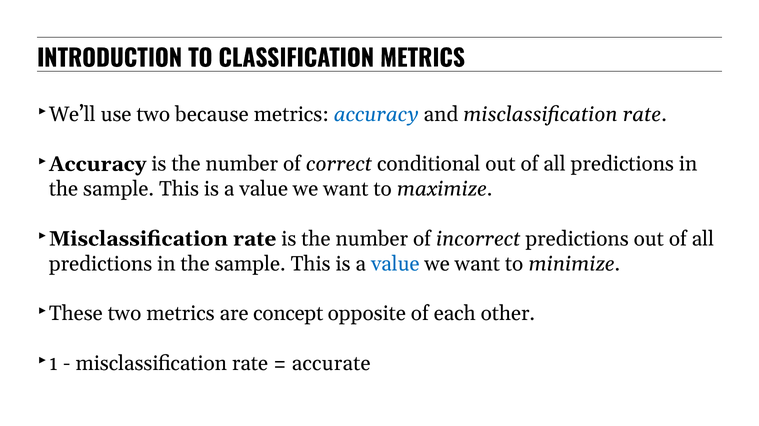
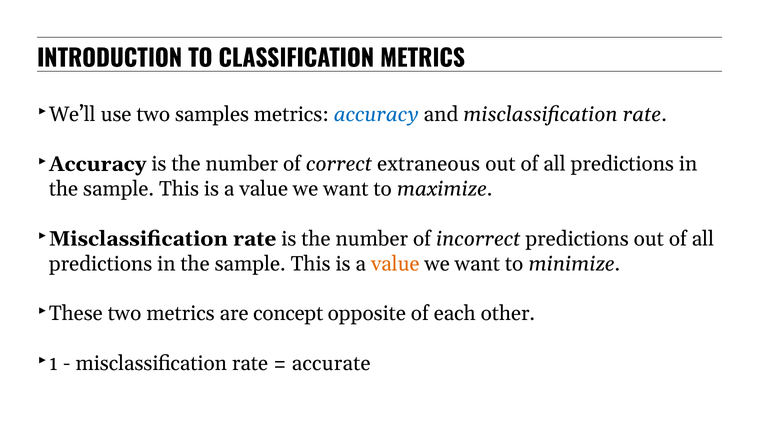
because: because -> samples
conditional: conditional -> extraneous
value at (395, 264) colour: blue -> orange
